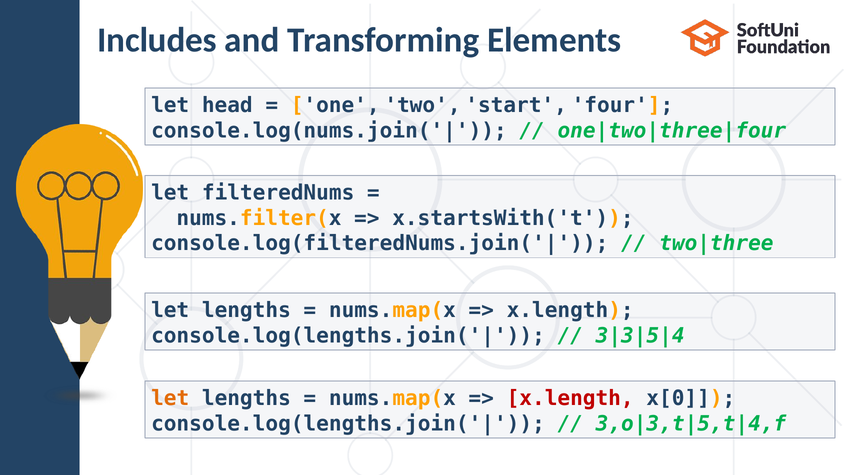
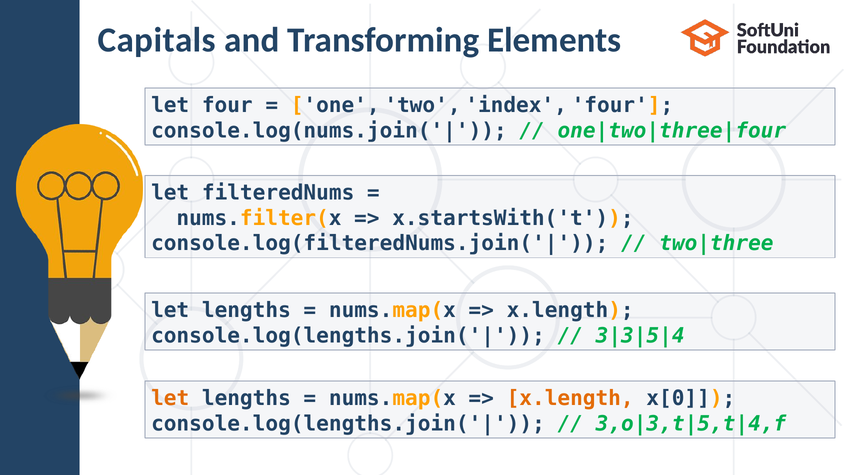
Includes: Includes -> Capitals
let head: head -> four
start: start -> index
x.length at (570, 398) colour: red -> orange
